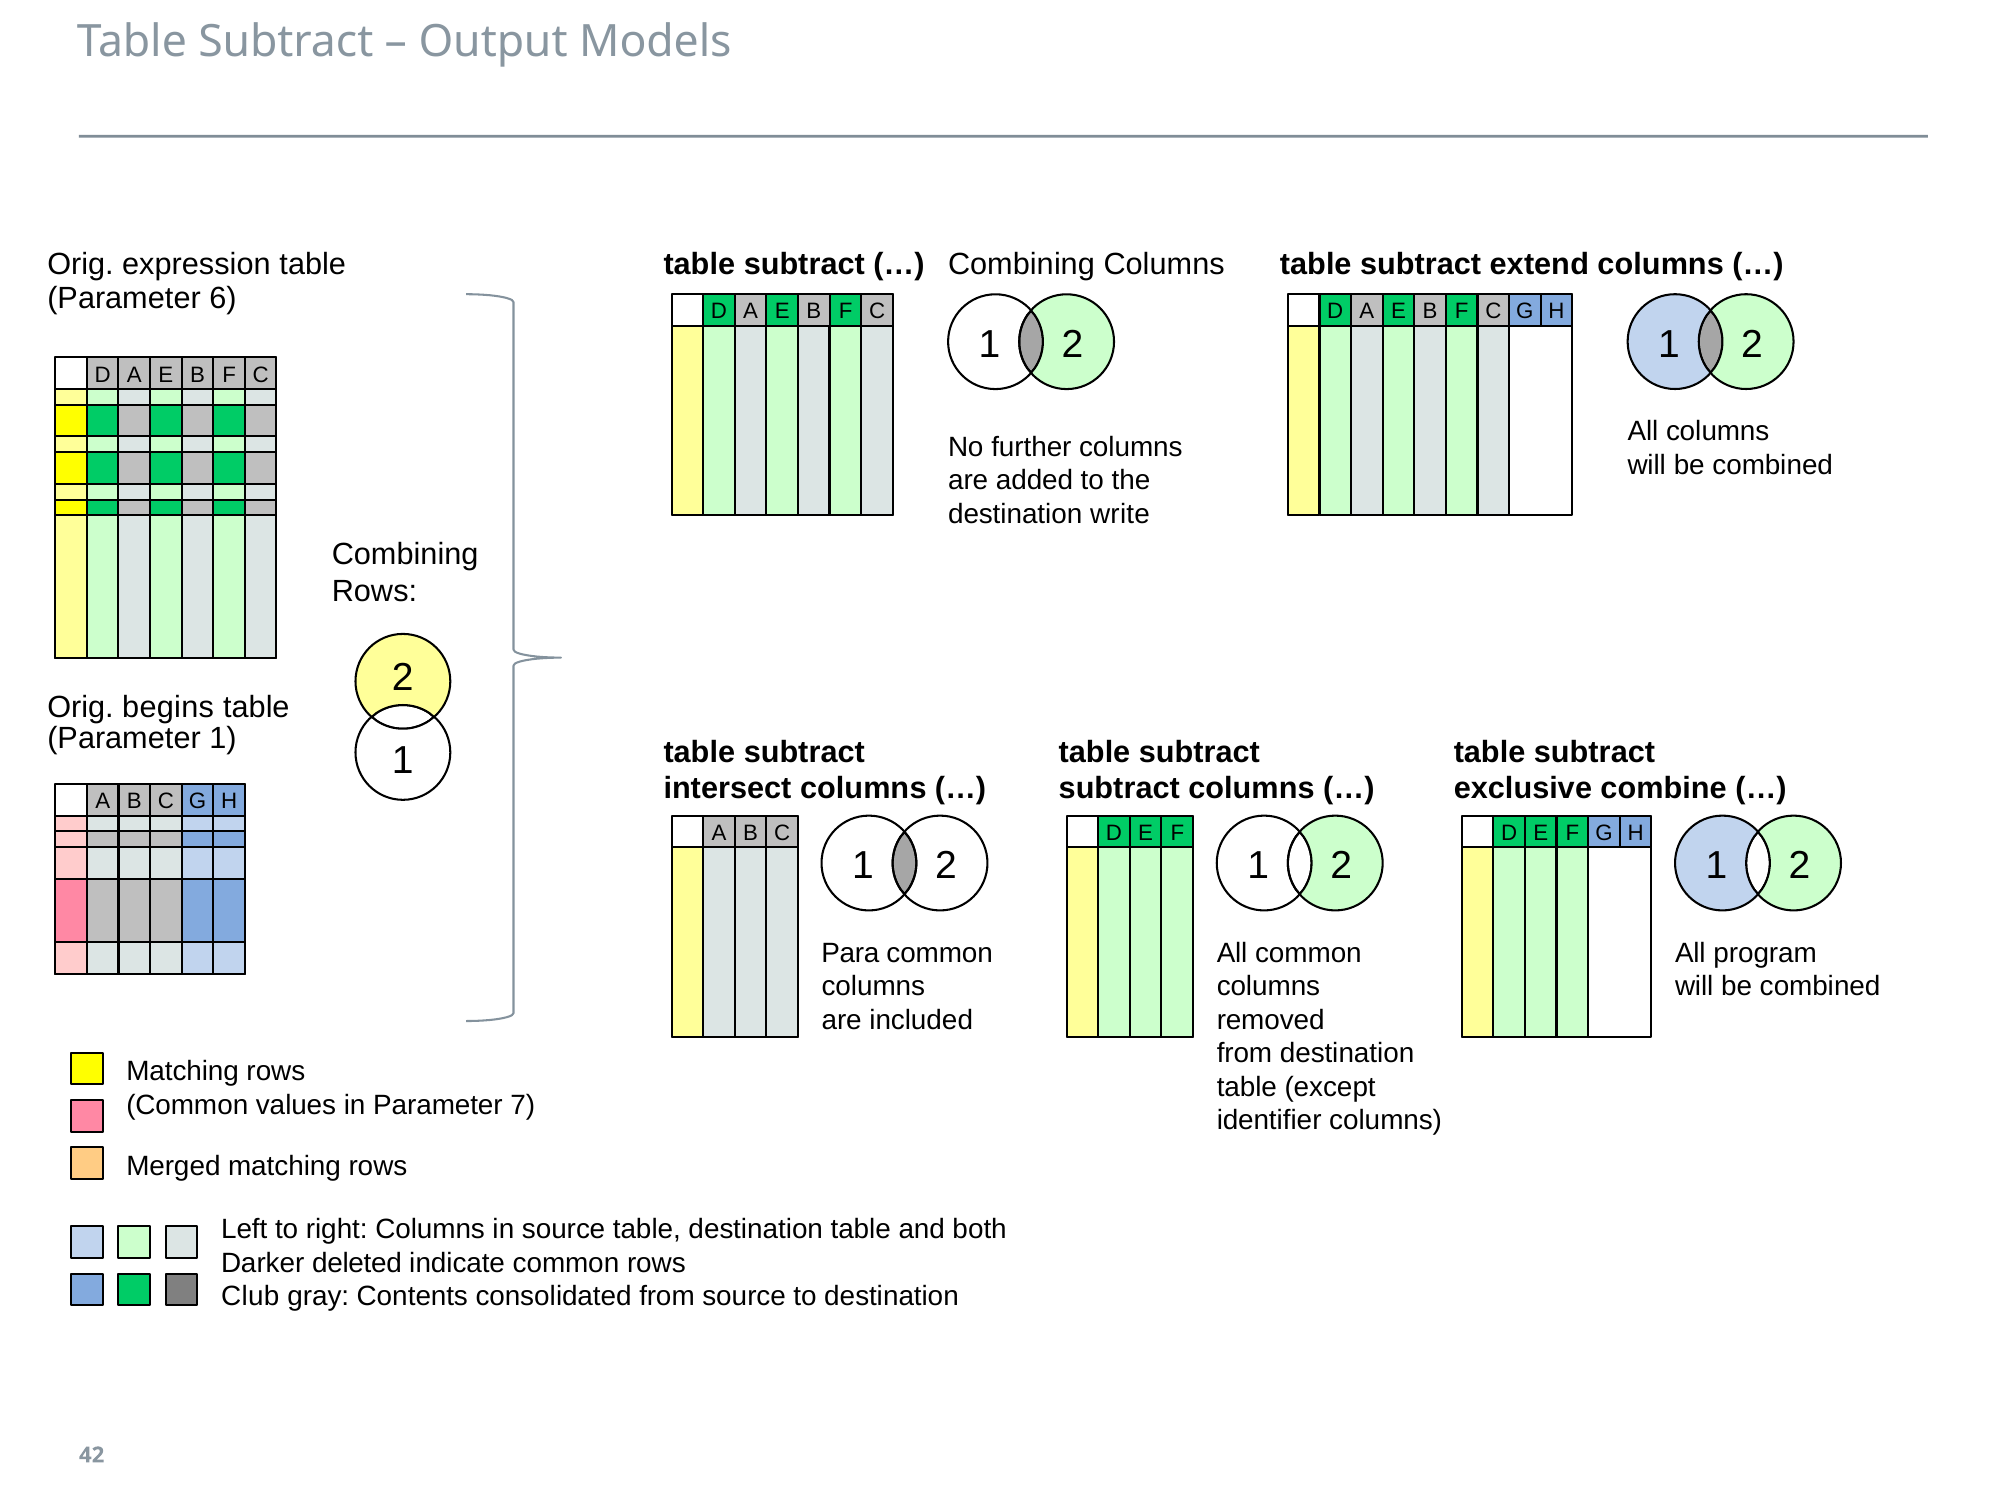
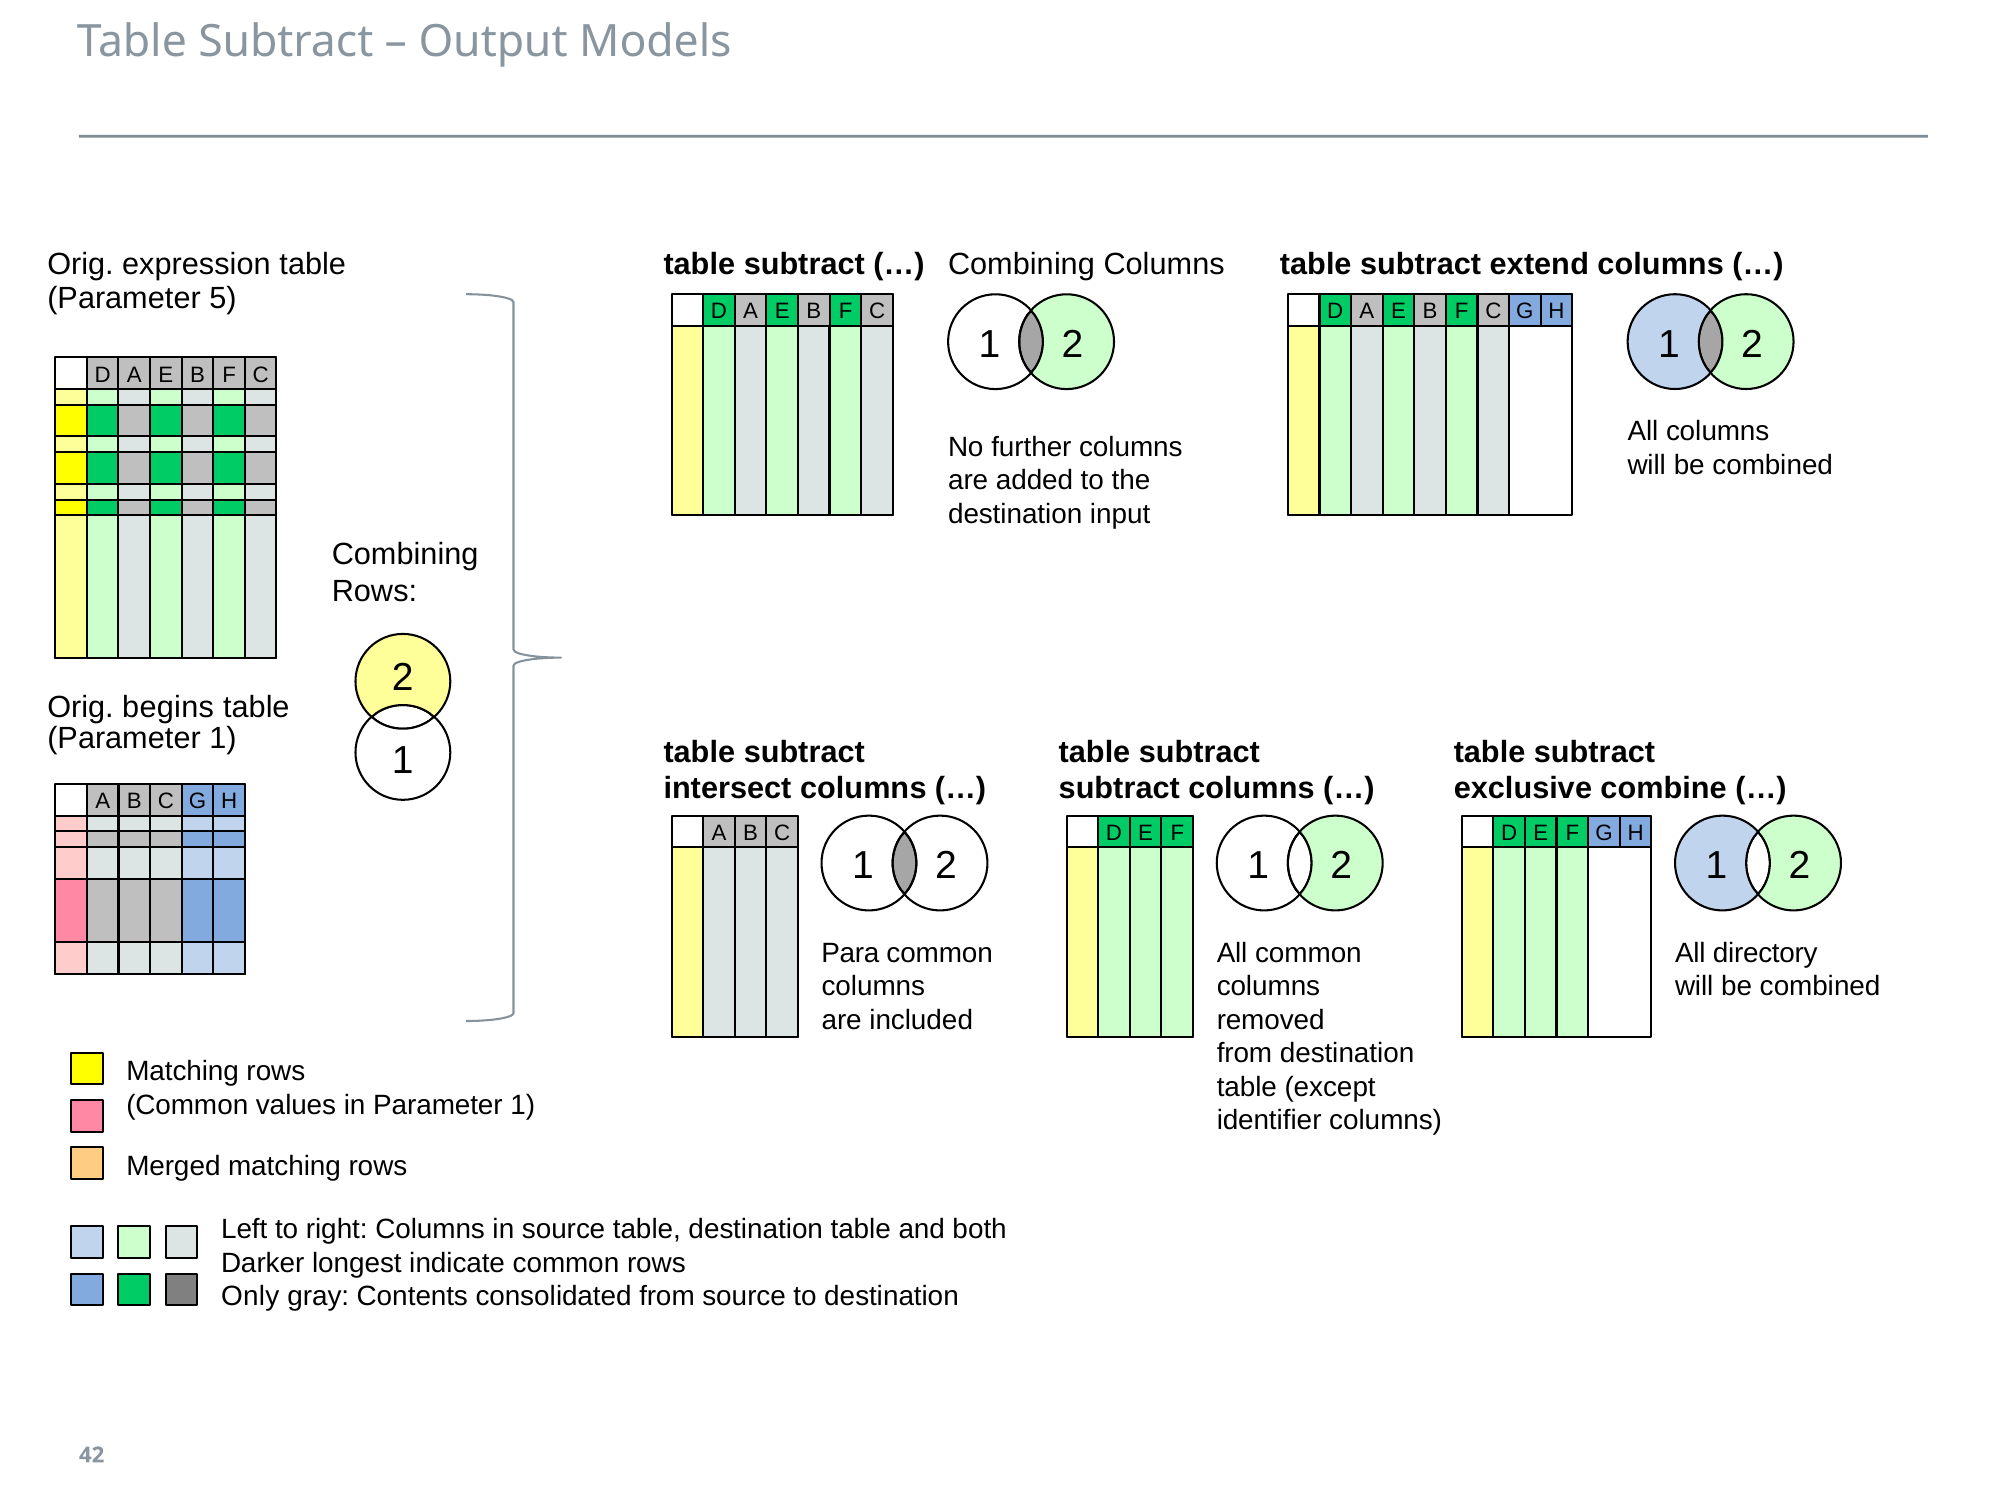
6: 6 -> 5
write: write -> input
program: program -> directory
in Parameter 7: 7 -> 1
deleted: deleted -> longest
Club: Club -> Only
